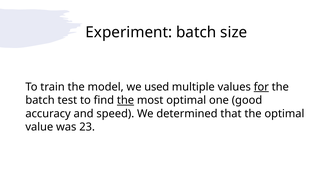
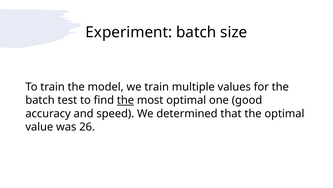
we used: used -> train
for underline: present -> none
23: 23 -> 26
